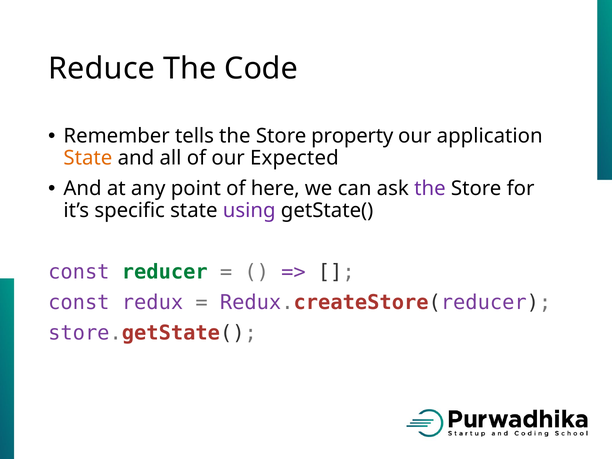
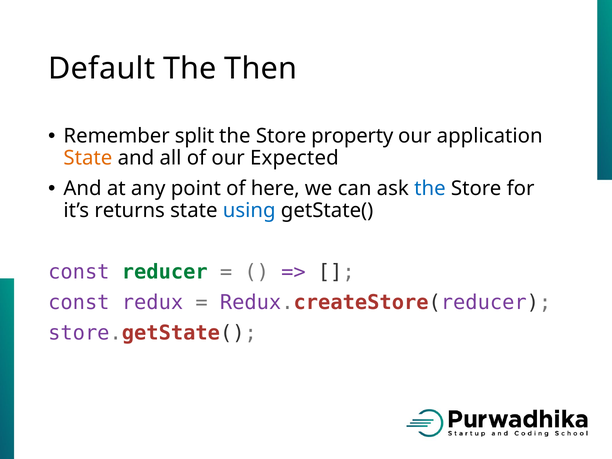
Reduce: Reduce -> Default
Code: Code -> Then
tells: tells -> split
the at (430, 189) colour: purple -> blue
specific: specific -> returns
using colour: purple -> blue
